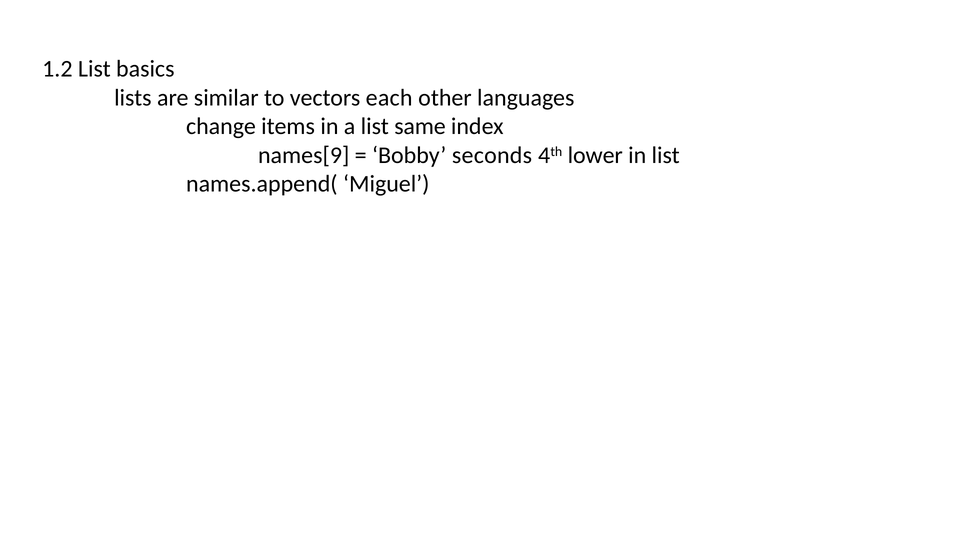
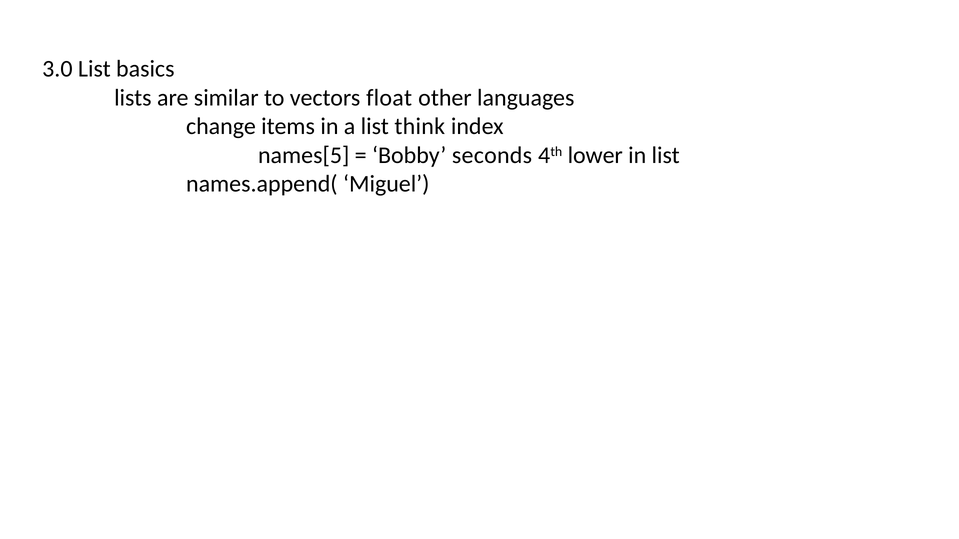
1.2: 1.2 -> 3.0
each: each -> float
same: same -> think
names[9: names[9 -> names[5
